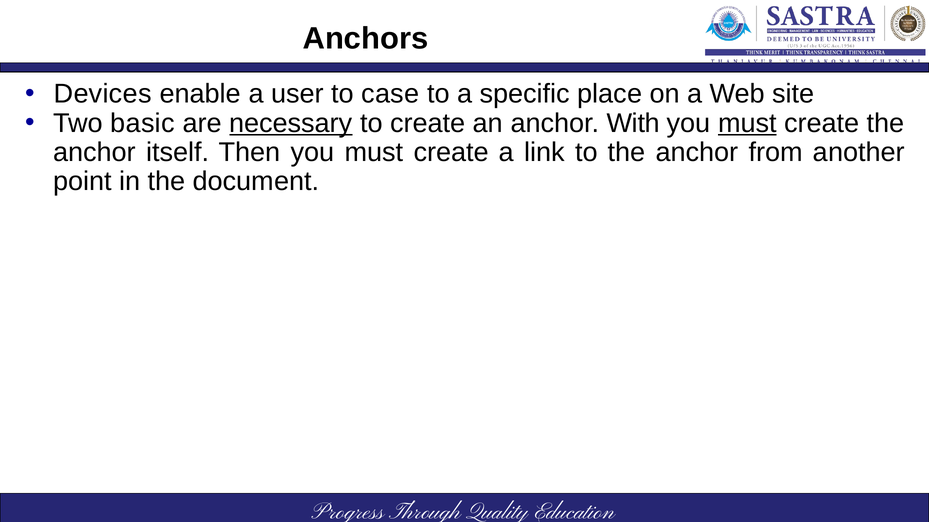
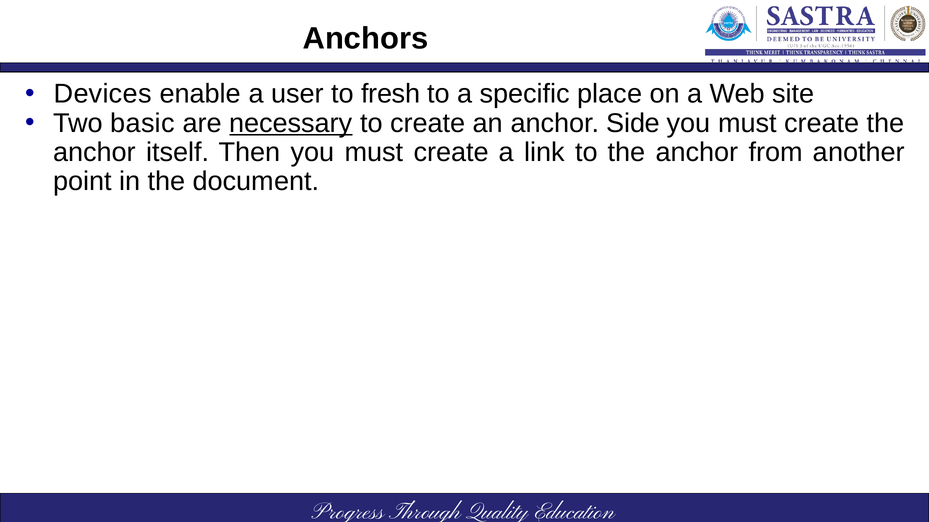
case: case -> fresh
With: With -> Side
must at (747, 123) underline: present -> none
